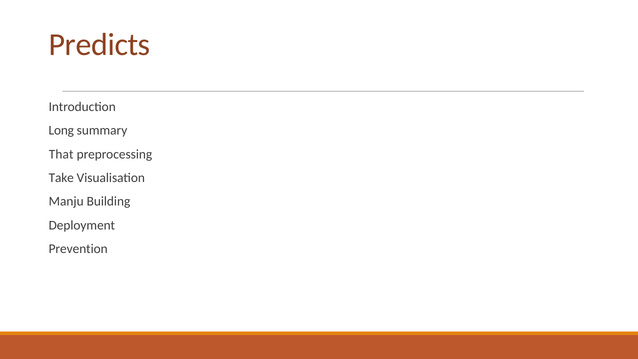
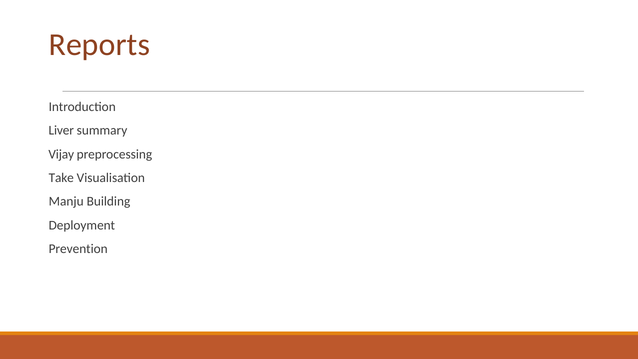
Predicts: Predicts -> Reports
Long: Long -> Liver
That: That -> Vijay
